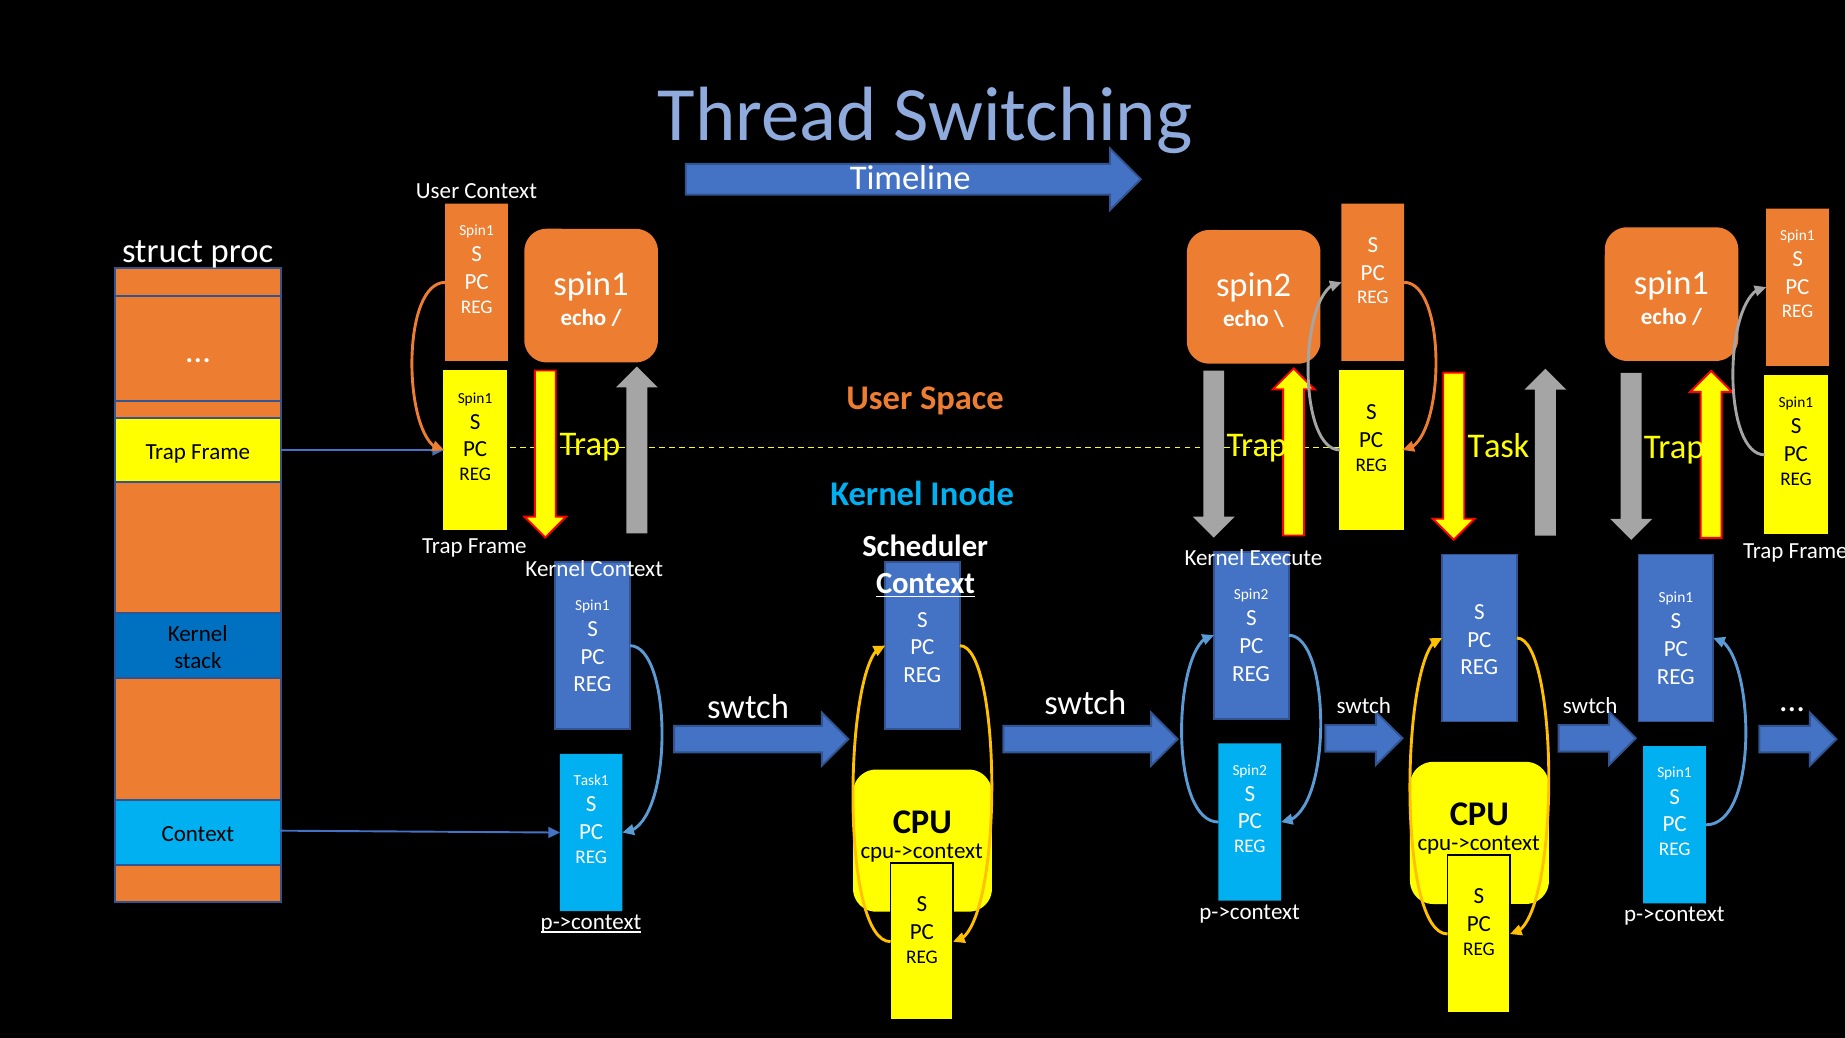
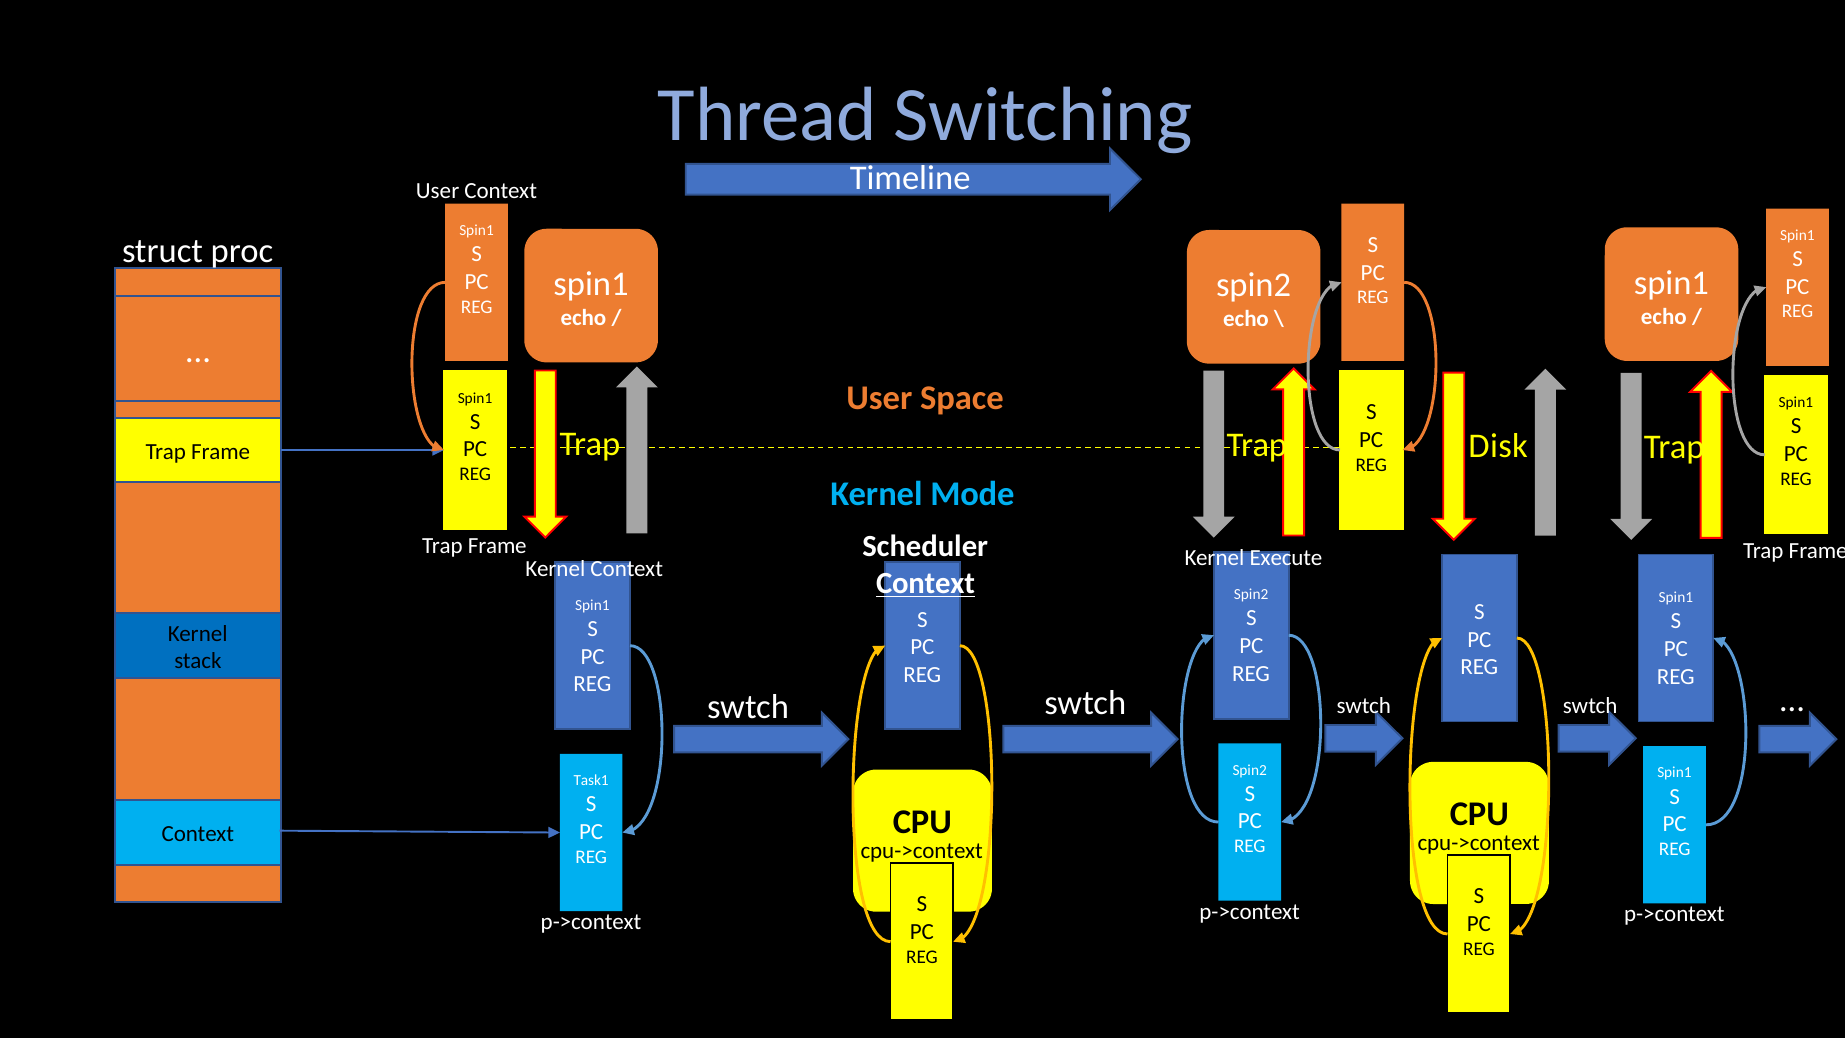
Task: Task -> Disk
Inode: Inode -> Mode
p->context at (591, 922) underline: present -> none
